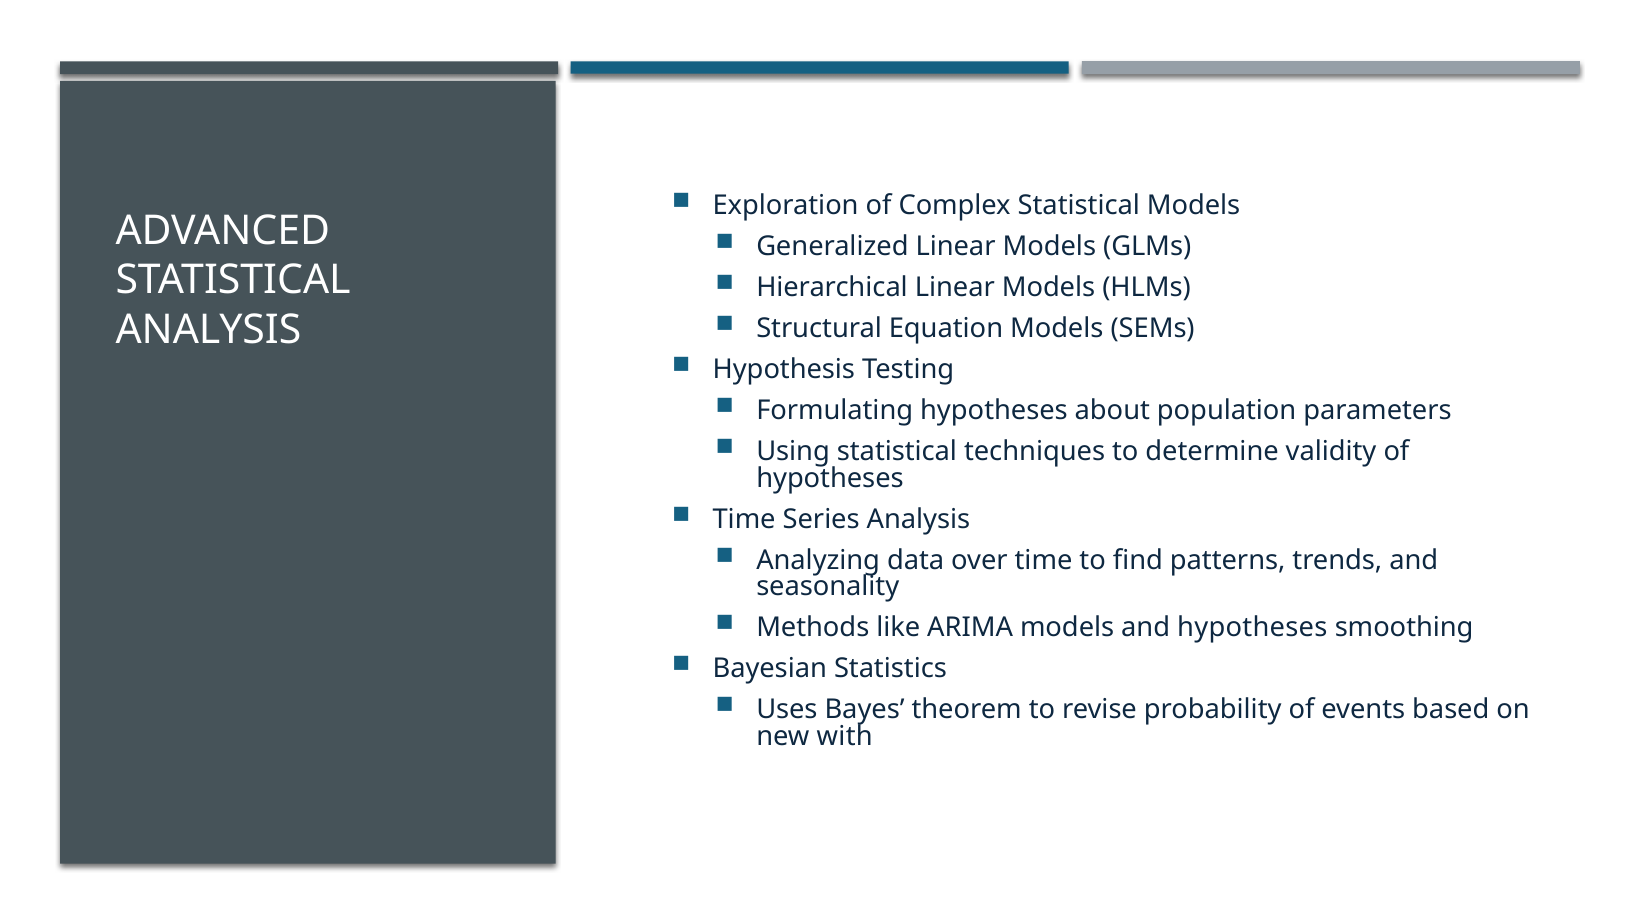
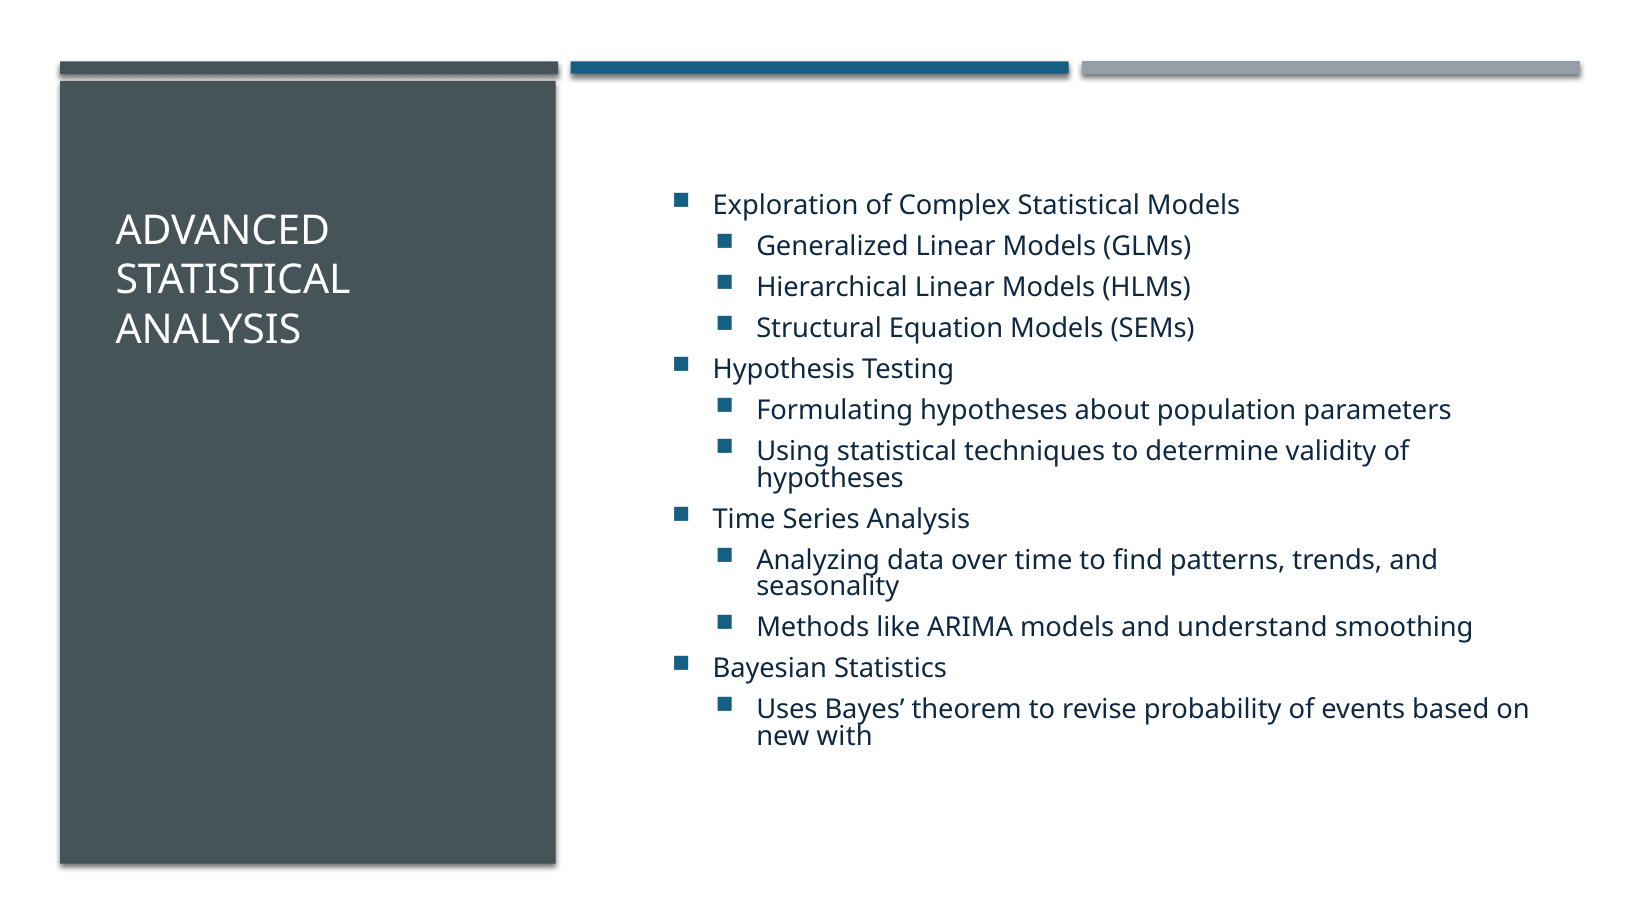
and hypotheses: hypotheses -> understand
